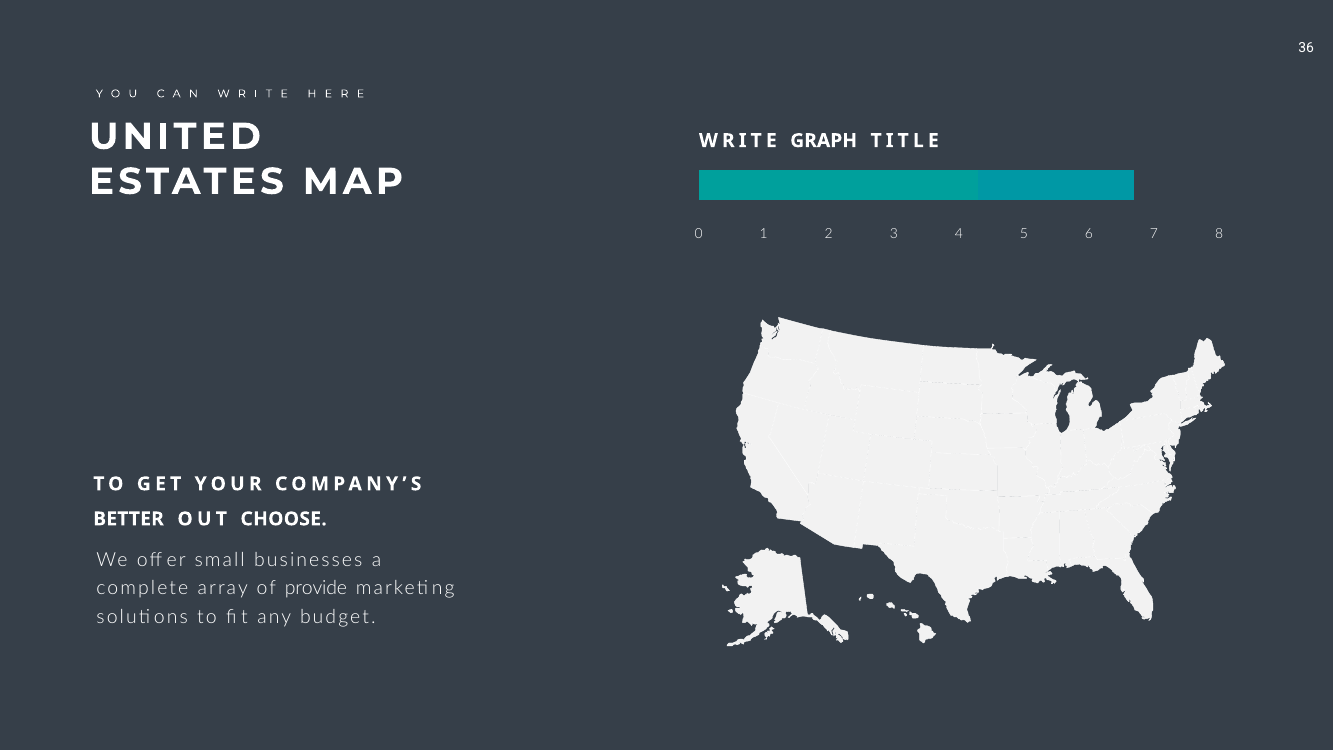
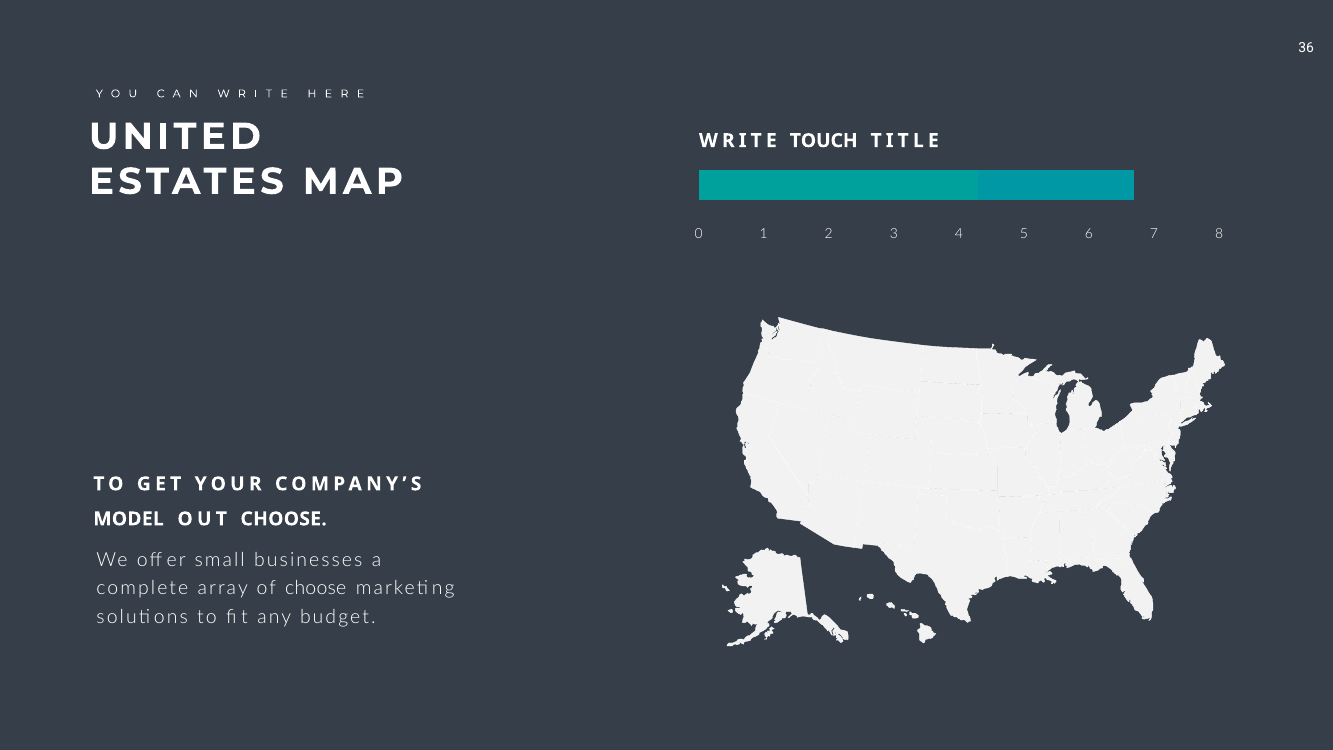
GRAPH: GRAPH -> TOUCH
BETTER: BETTER -> MODEL
of provide: provide -> choose
